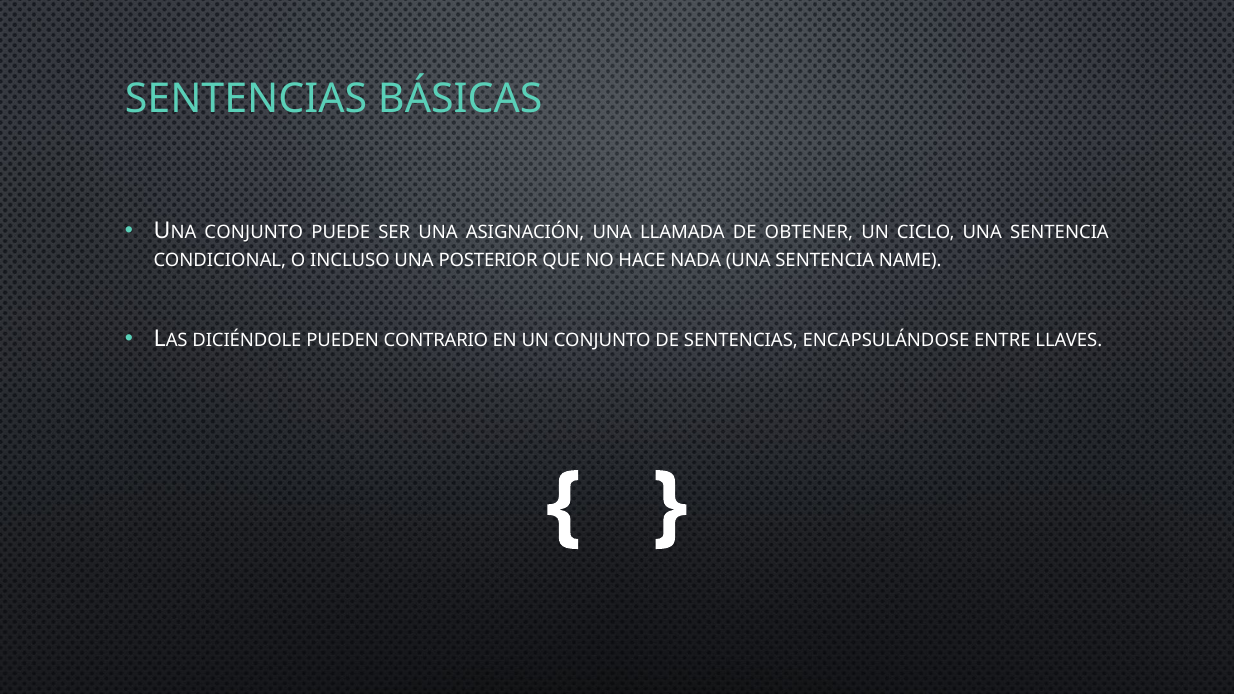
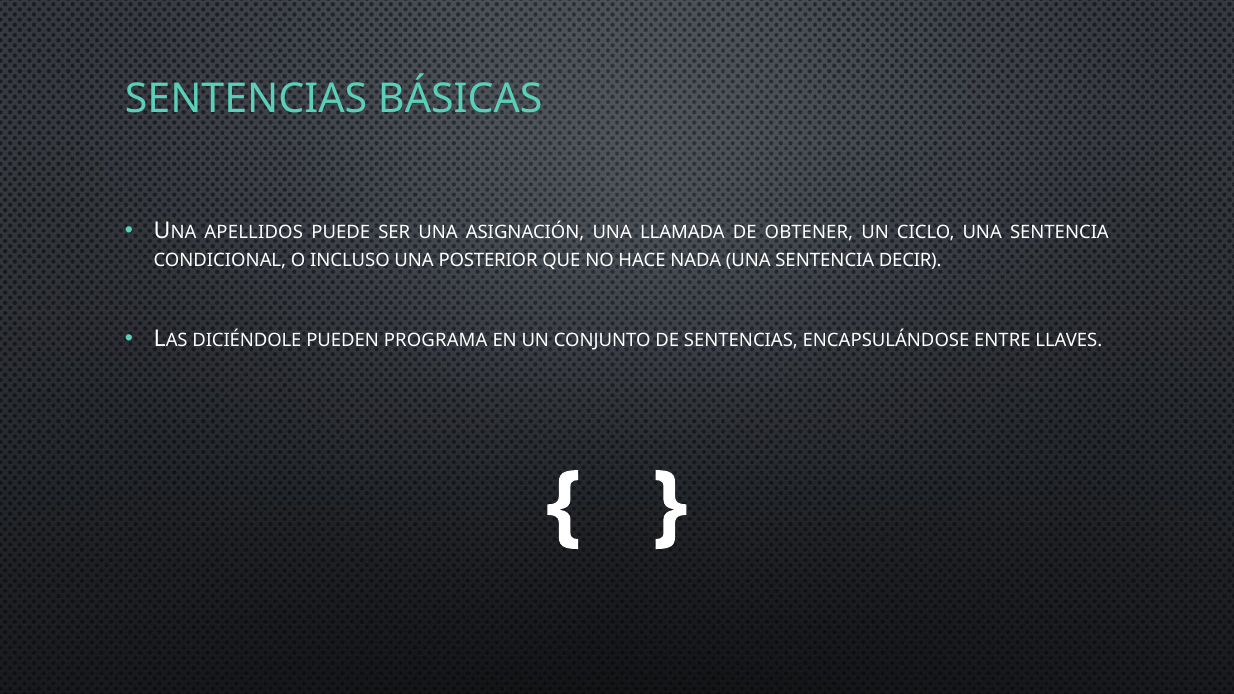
CONJUNTO at (254, 233): CONJUNTO -> APELLIDOS
NAME: NAME -> DECIR
CONTRARIO: CONTRARIO -> PROGRAMA
